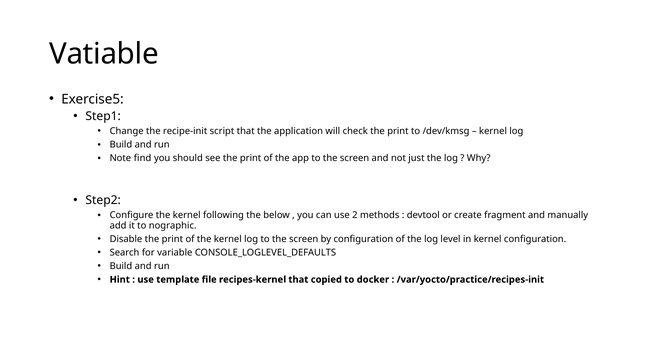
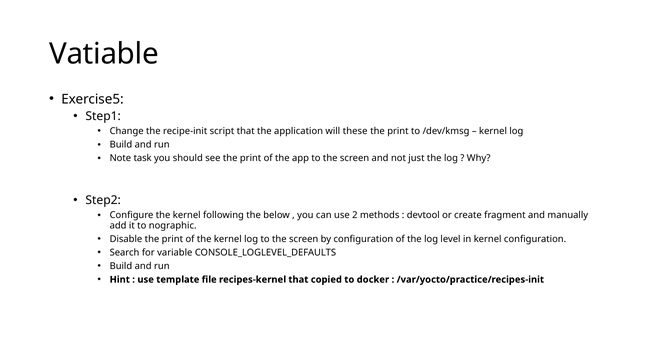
check: check -> these
find: find -> task
